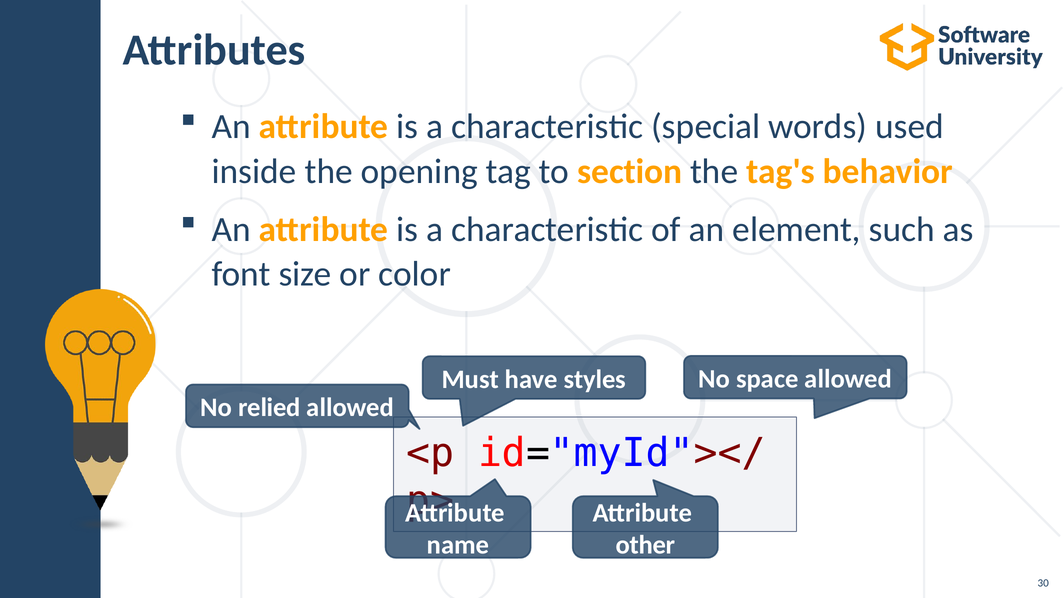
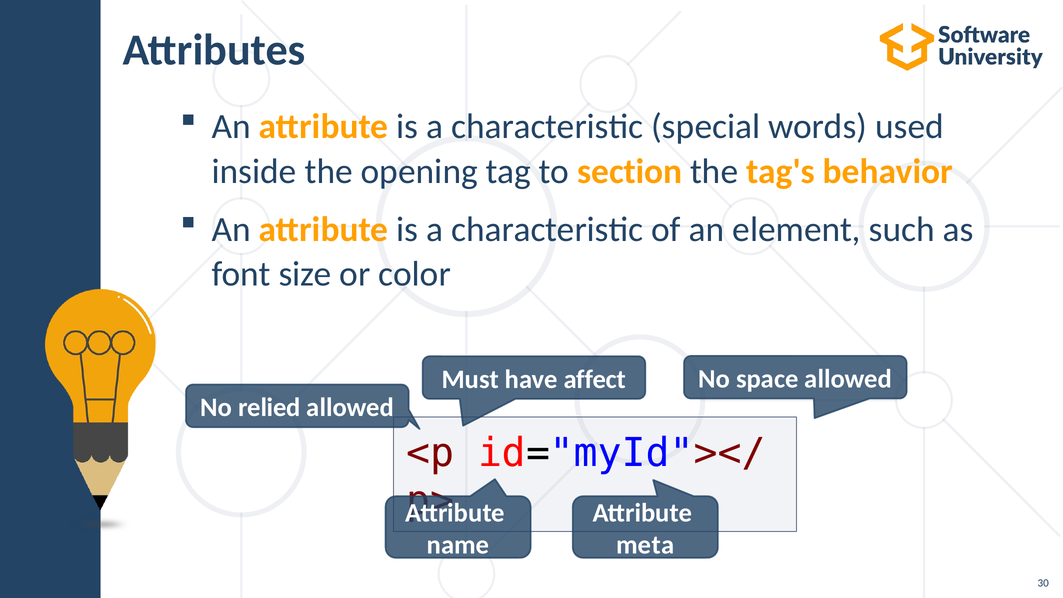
styles: styles -> affect
other: other -> meta
